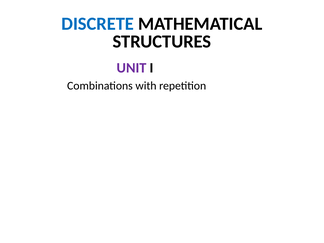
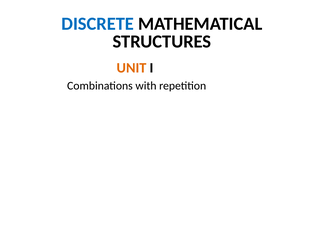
UNIT colour: purple -> orange
